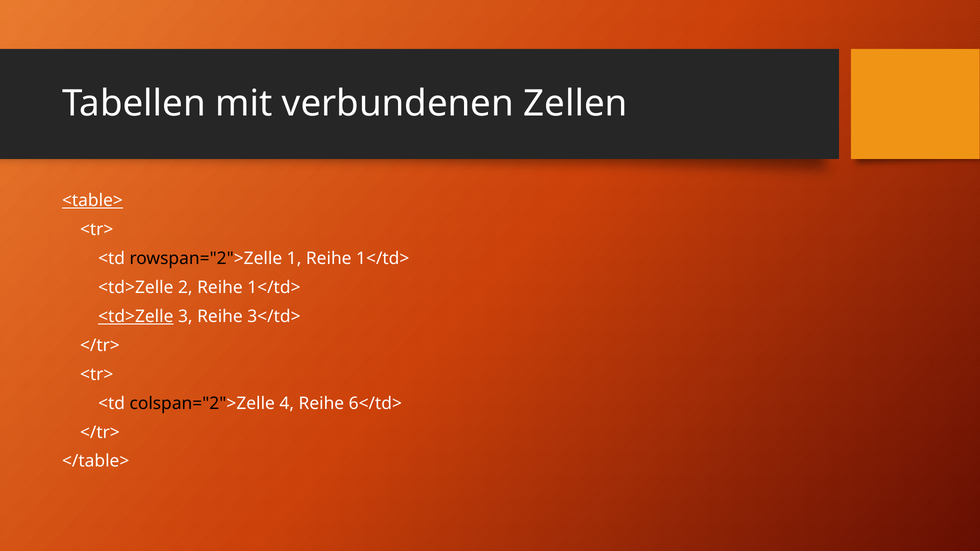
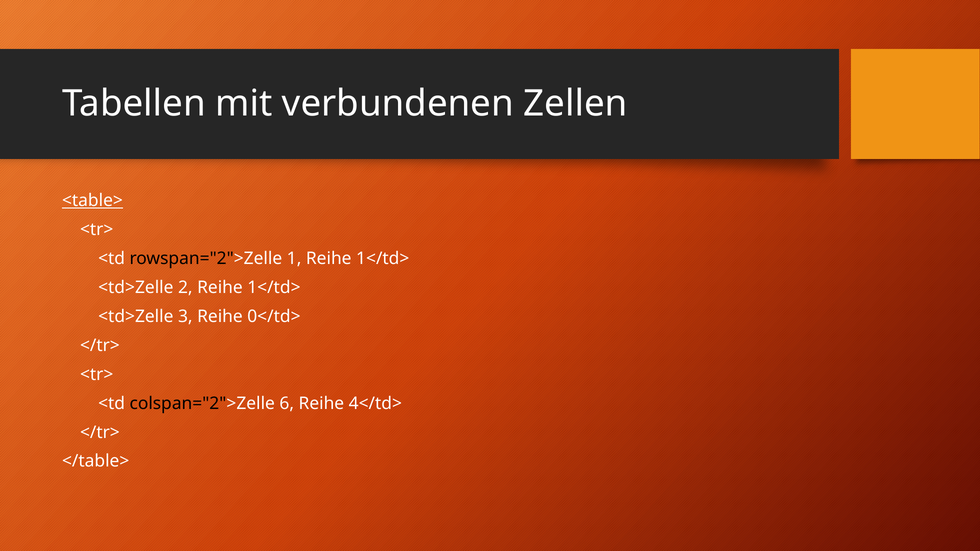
<td>Zelle at (136, 317) underline: present -> none
3</td>: 3</td> -> 0</td>
4: 4 -> 6
6</td>: 6</td> -> 4</td>
